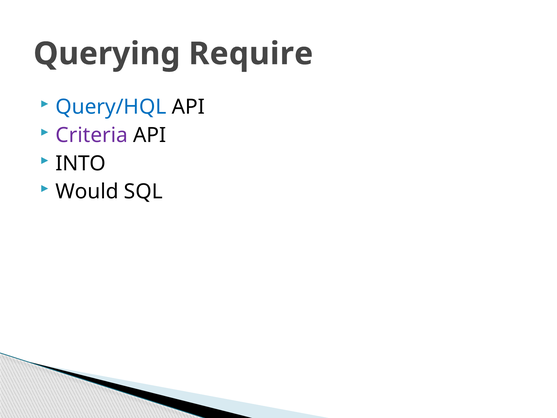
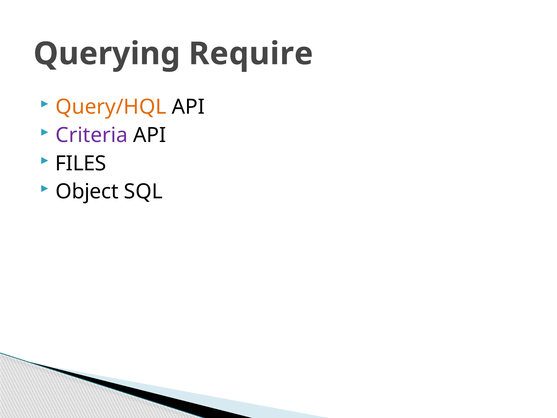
Query/HQL colour: blue -> orange
INTO: INTO -> FILES
Would: Would -> Object
